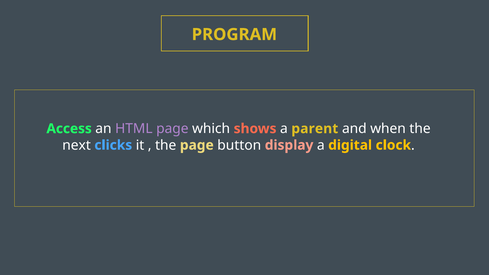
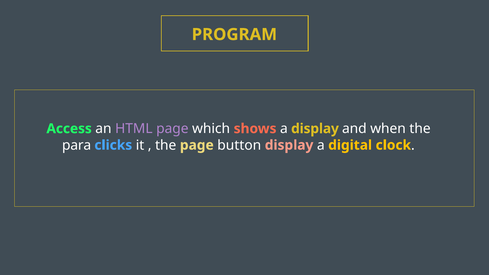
a parent: parent -> display
next: next -> para
